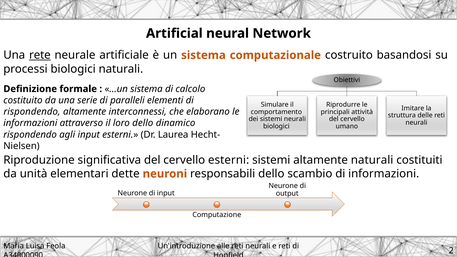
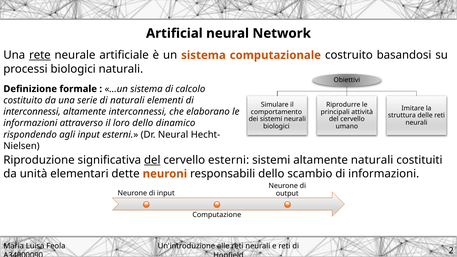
di paralleli: paralleli -> naturali
rispondendo at (32, 112): rispondendo -> interconnessi
Dr Laurea: Laurea -> Neural
del at (152, 160) underline: none -> present
